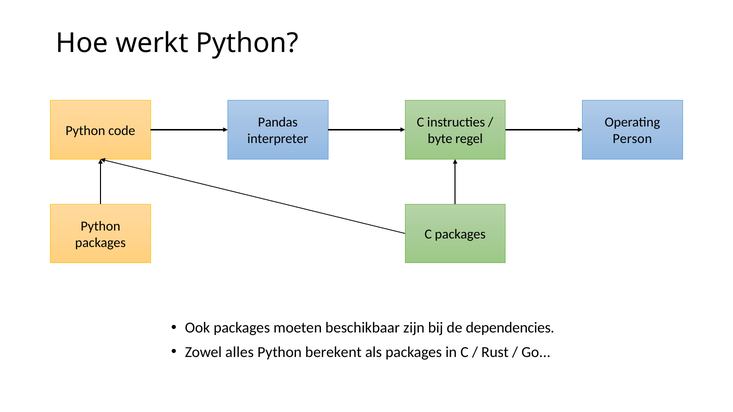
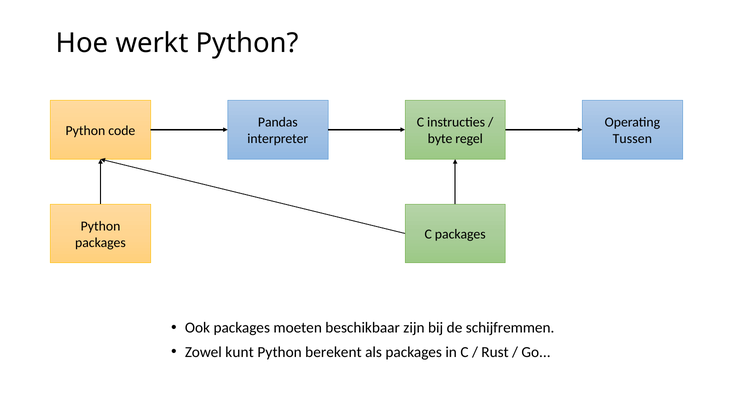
Person: Person -> Tussen
dependencies: dependencies -> schijfremmen
alles: alles -> kunt
